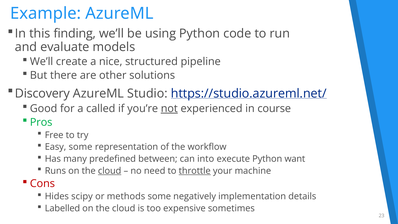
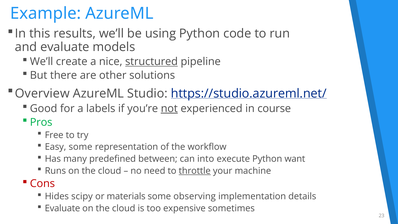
finding: finding -> results
structured underline: none -> present
Discovery: Discovery -> Overview
called: called -> labels
cloud at (110, 171) underline: present -> none
methods: methods -> materials
negatively: negatively -> observing
Labelled at (62, 208): Labelled -> Evaluate
